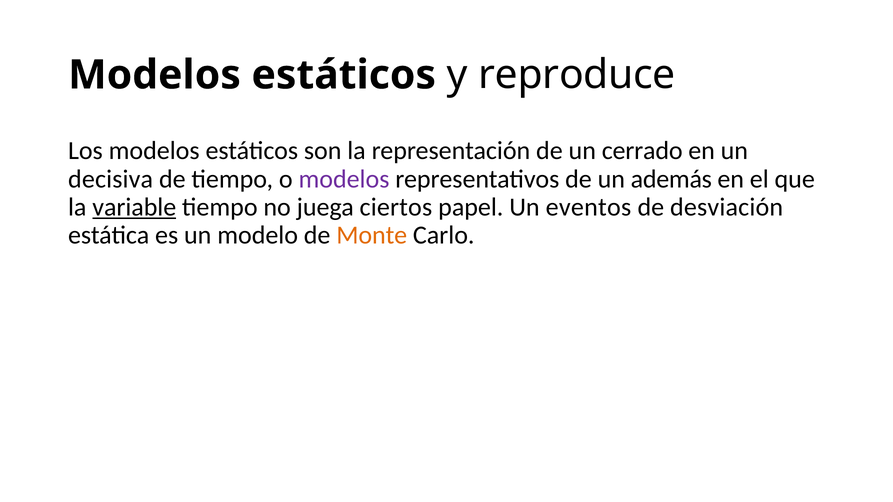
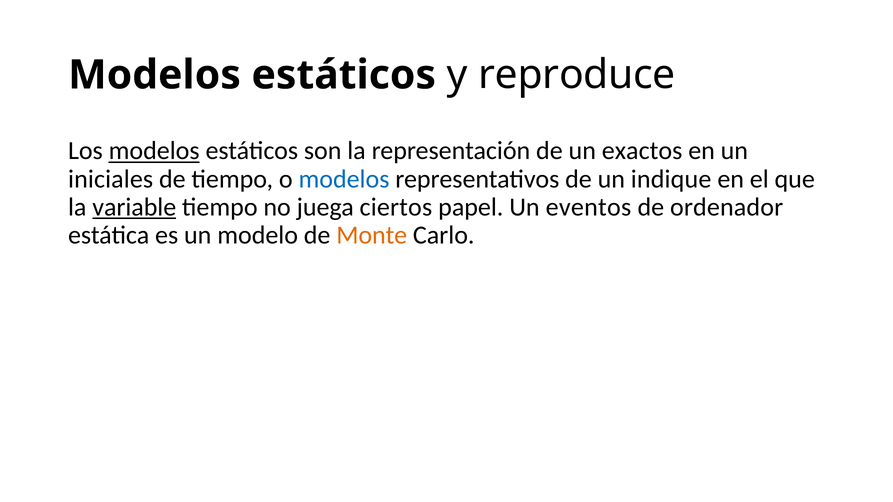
modelos at (154, 151) underline: none -> present
cerrado: cerrado -> exactos
decisiva: decisiva -> iniciales
modelos at (344, 179) colour: purple -> blue
además: además -> indique
desviación: desviación -> ordenador
